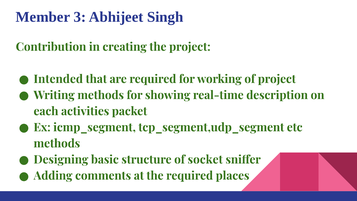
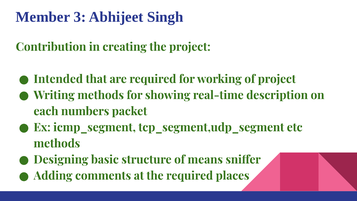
activities: activities -> numbers
socket: socket -> means
